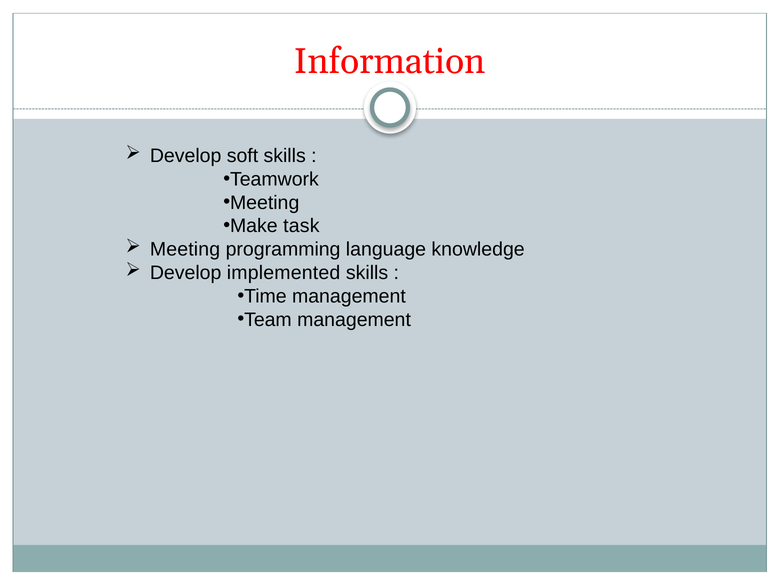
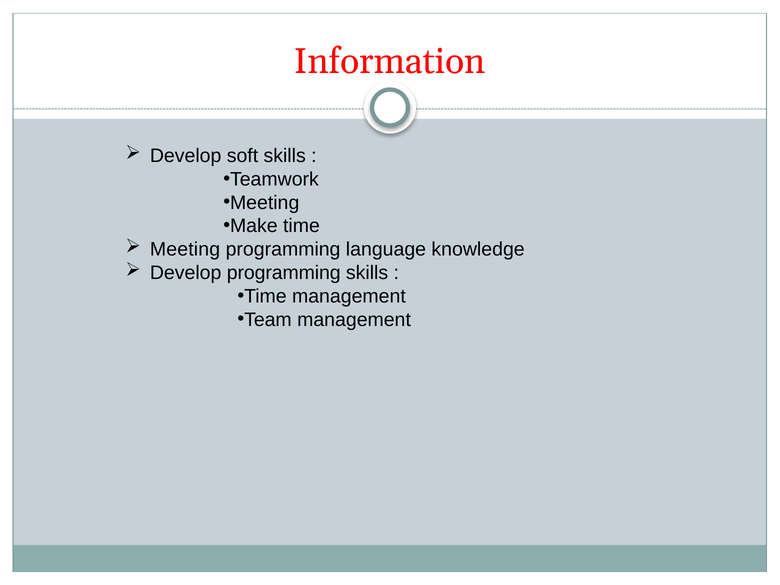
Make task: task -> time
Develop implemented: implemented -> programming
